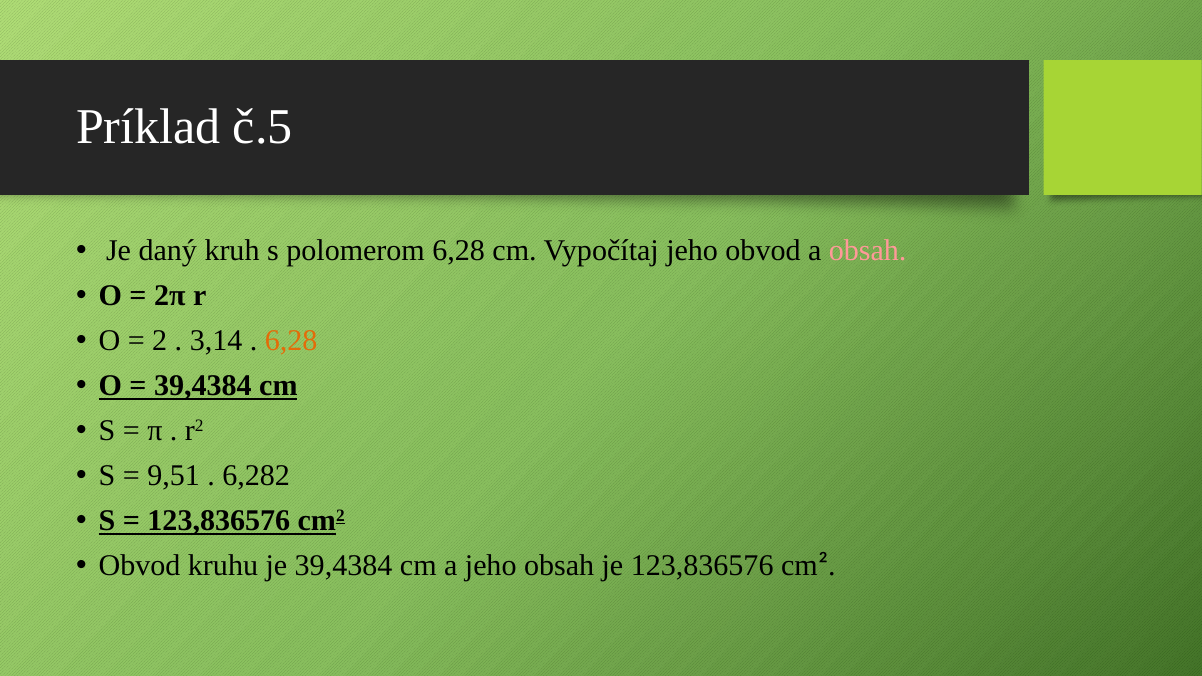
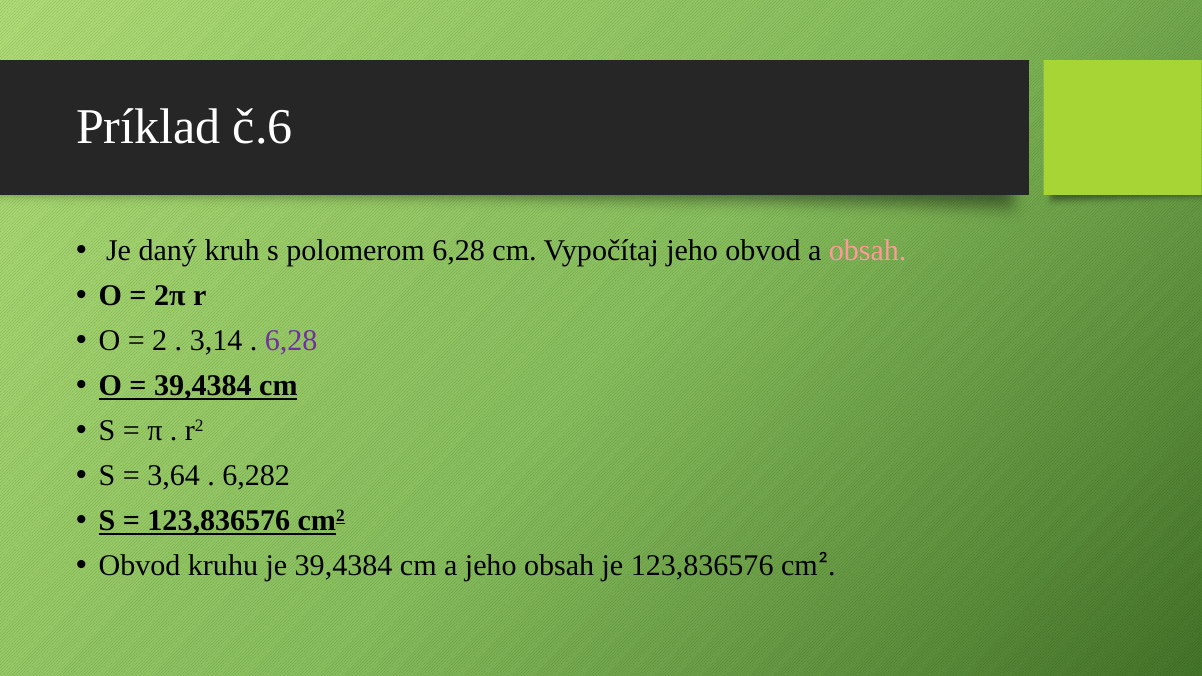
č.5: č.5 -> č.6
6,28 at (291, 341) colour: orange -> purple
9,51: 9,51 -> 3,64
